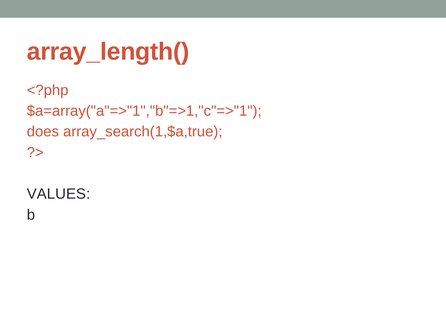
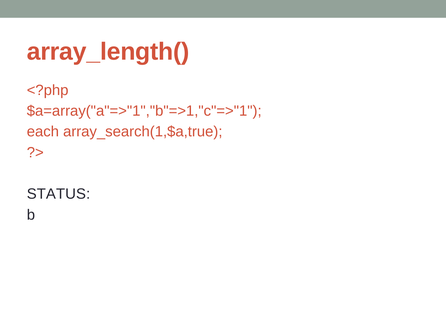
does: does -> each
VALUES: VALUES -> STATUS
